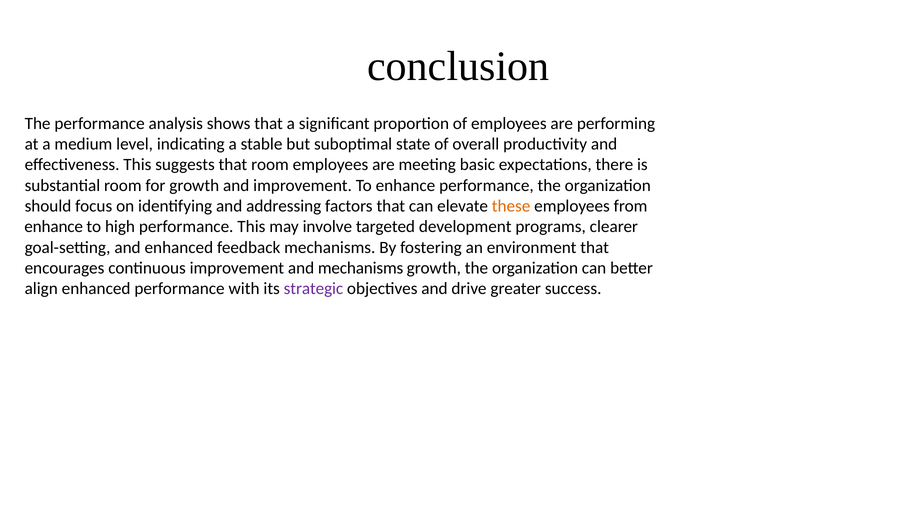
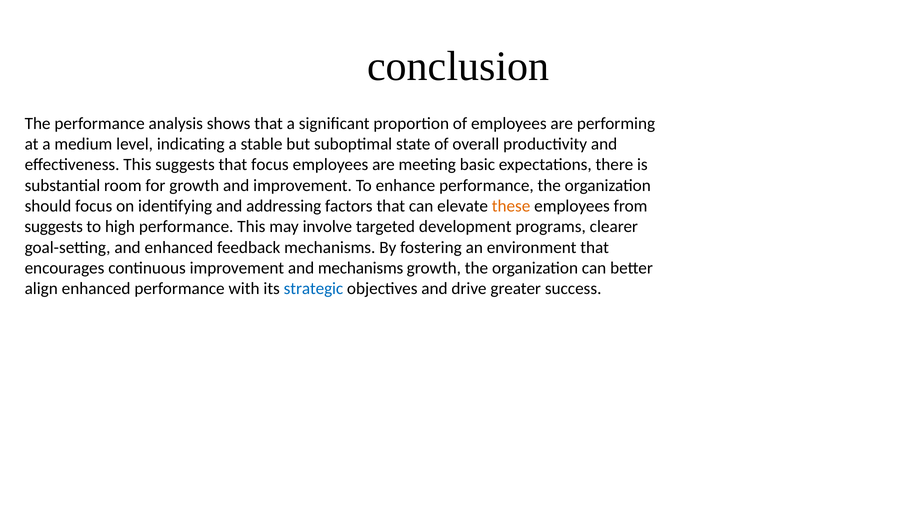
that room: room -> focus
enhance at (54, 227): enhance -> suggests
strategic colour: purple -> blue
